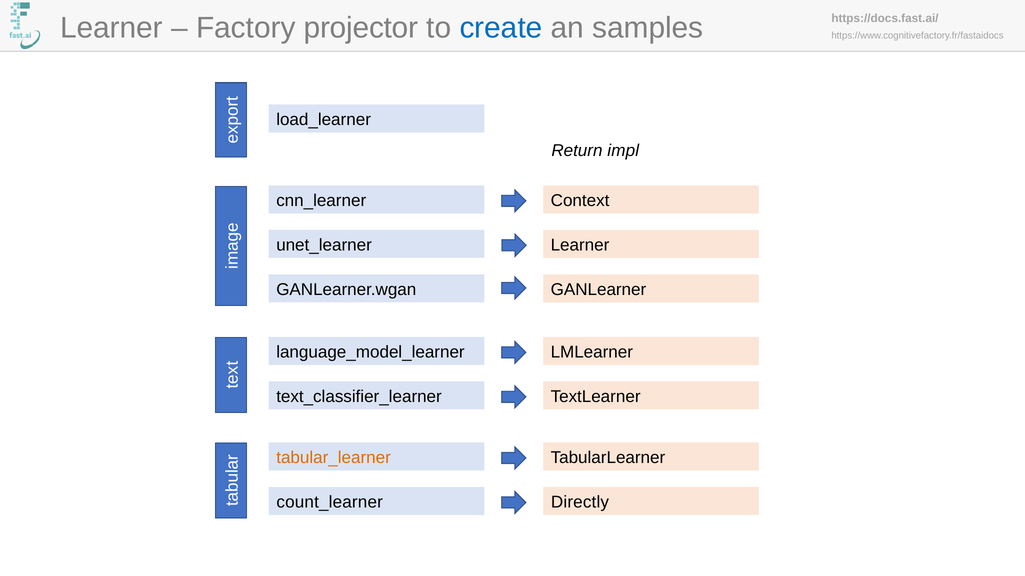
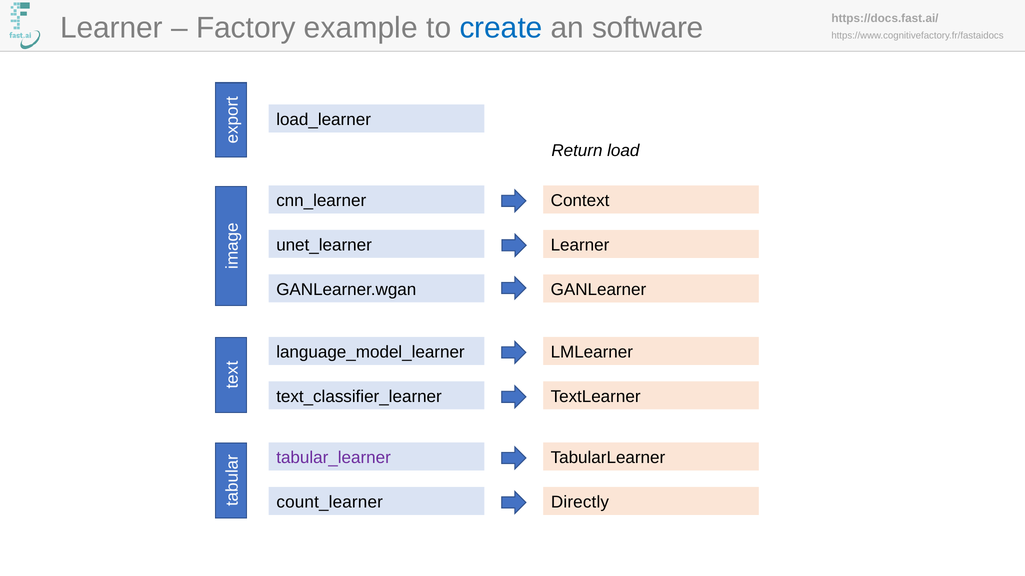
projector: projector -> example
samples: samples -> software
impl: impl -> load
tabular_learner colour: orange -> purple
